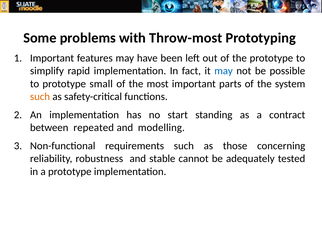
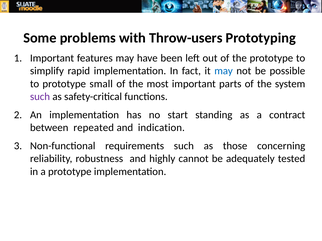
Throw-most: Throw-most -> Throw-users
such at (40, 97) colour: orange -> purple
modelling: modelling -> indication
stable: stable -> highly
